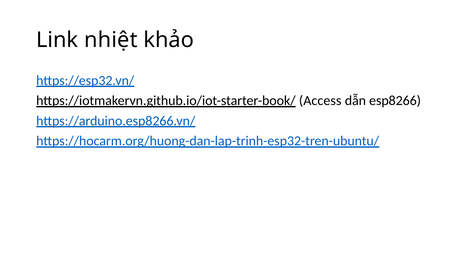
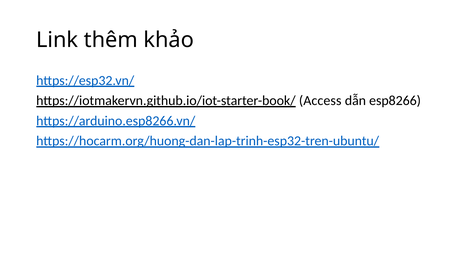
nhiệt: nhiệt -> thêm
